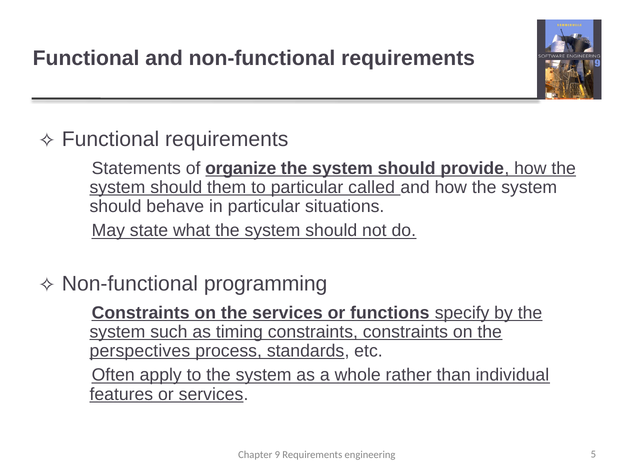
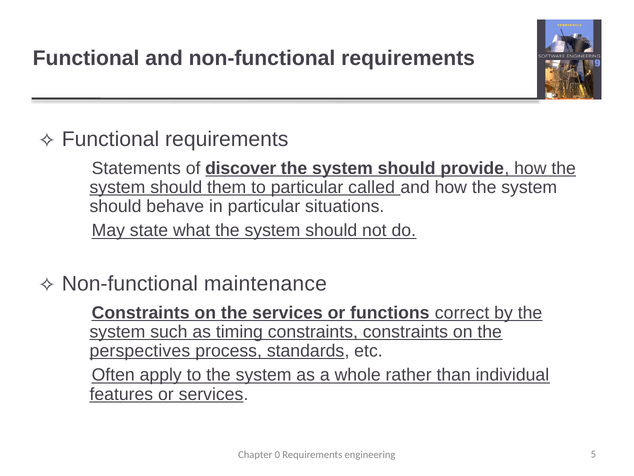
organize: organize -> discover
programming: programming -> maintenance
specify: specify -> correct
9: 9 -> 0
